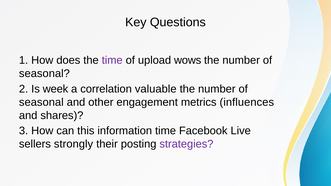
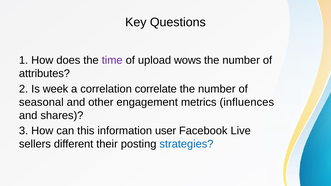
seasonal at (44, 74): seasonal -> attributes
valuable: valuable -> correlate
information time: time -> user
strongly: strongly -> different
strategies colour: purple -> blue
